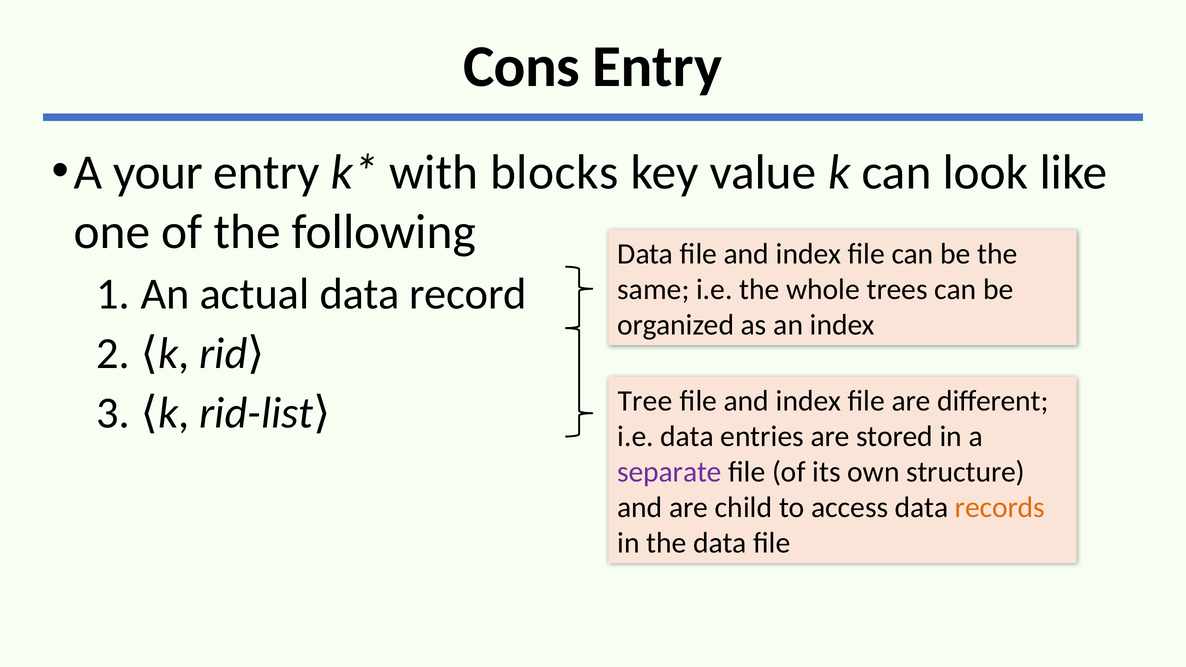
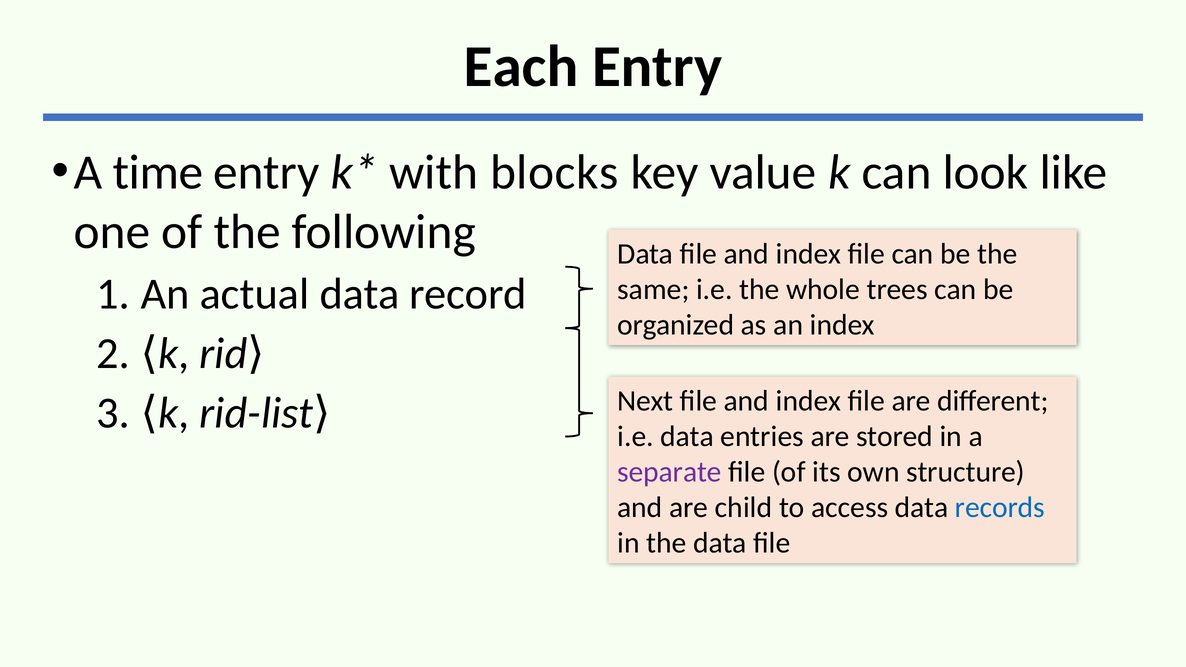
Cons: Cons -> Each
your: your -> time
Tree: Tree -> Next
records colour: orange -> blue
